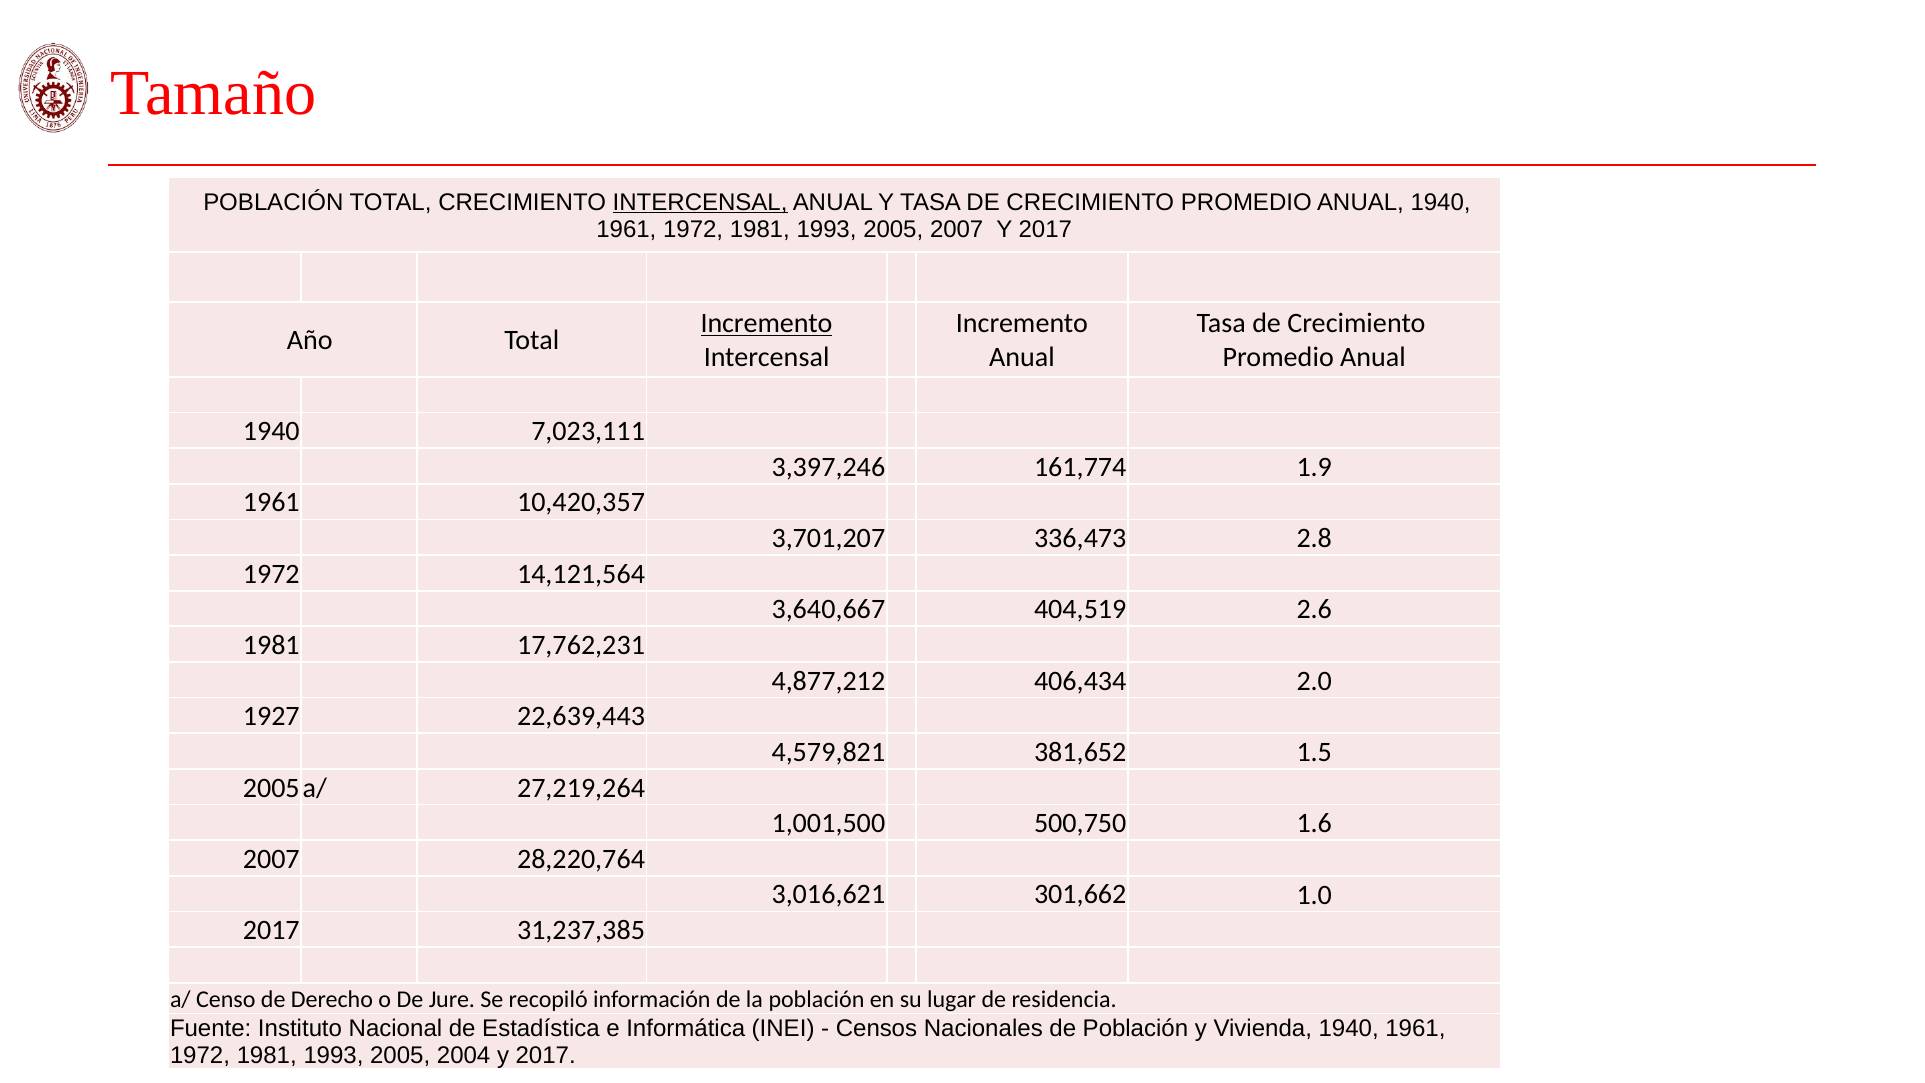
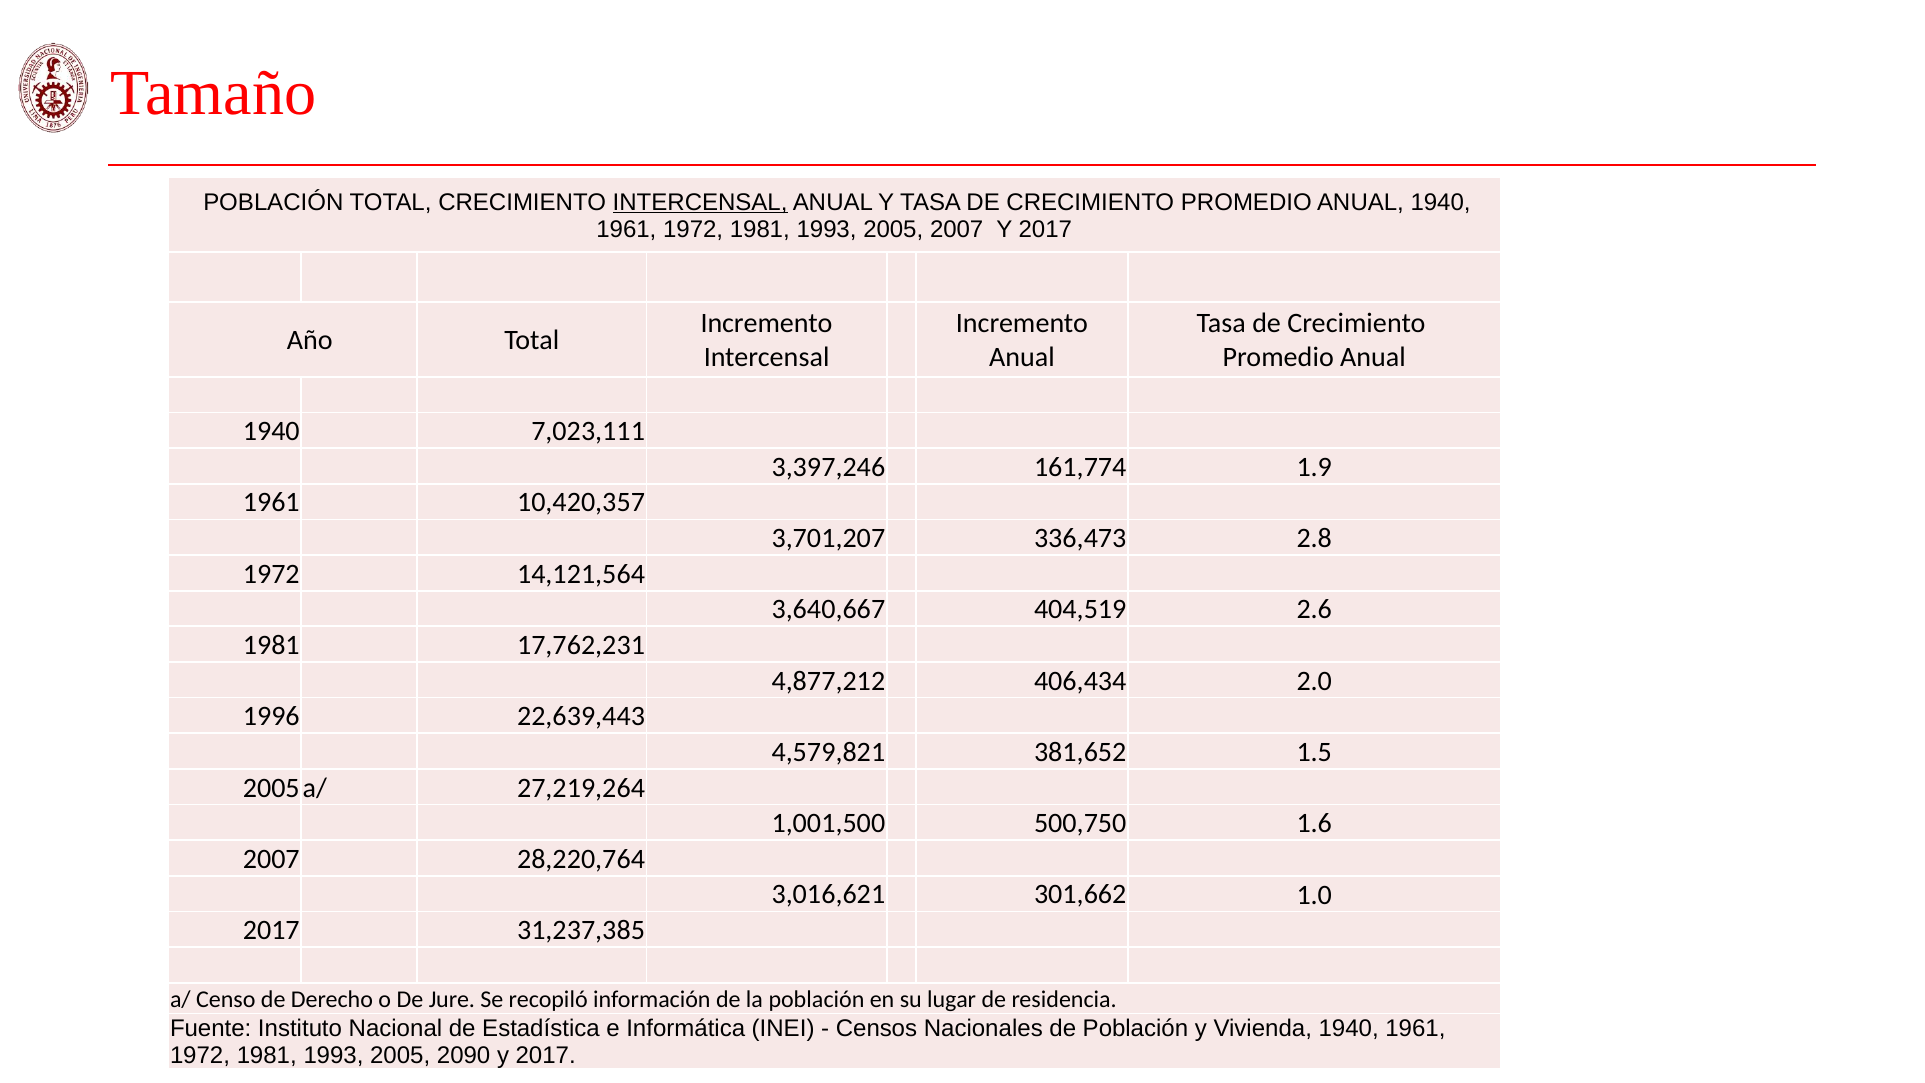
Incremento at (767, 323) underline: present -> none
1927: 1927 -> 1996
2004: 2004 -> 2090
